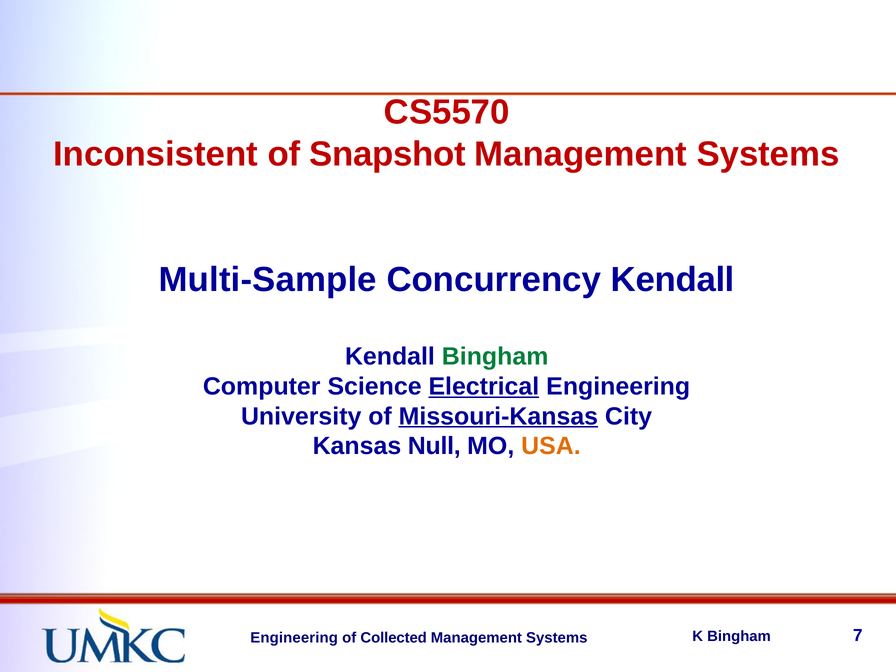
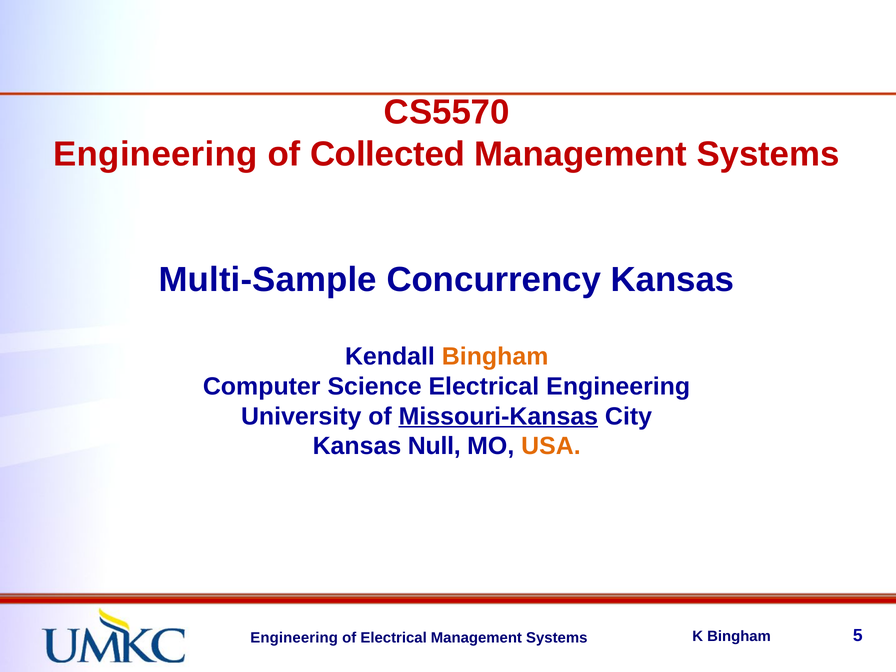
Inconsistent at (156, 154): Inconsistent -> Engineering
Snapshot: Snapshot -> Collected
Concurrency Kendall: Kendall -> Kansas
Bingham at (495, 357) colour: green -> orange
Electrical at (484, 386) underline: present -> none
of Collected: Collected -> Electrical
7: 7 -> 5
